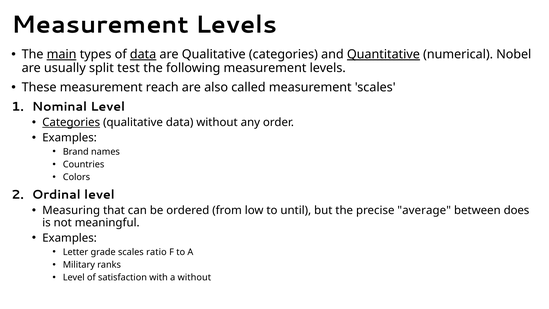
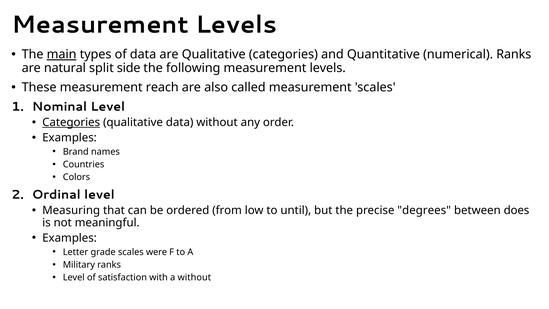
data at (143, 54) underline: present -> none
Quantitative underline: present -> none
numerical Nobel: Nobel -> Ranks
usually: usually -> natural
test: test -> side
average: average -> degrees
ratio: ratio -> were
